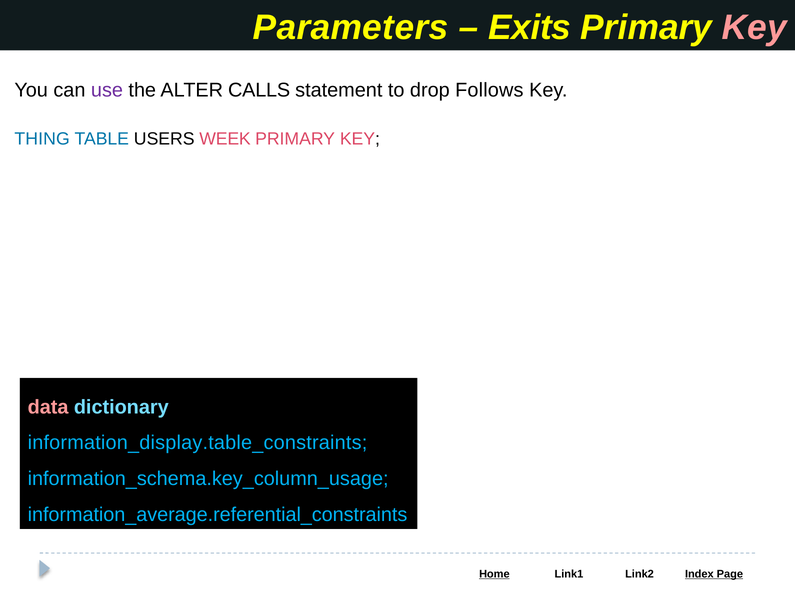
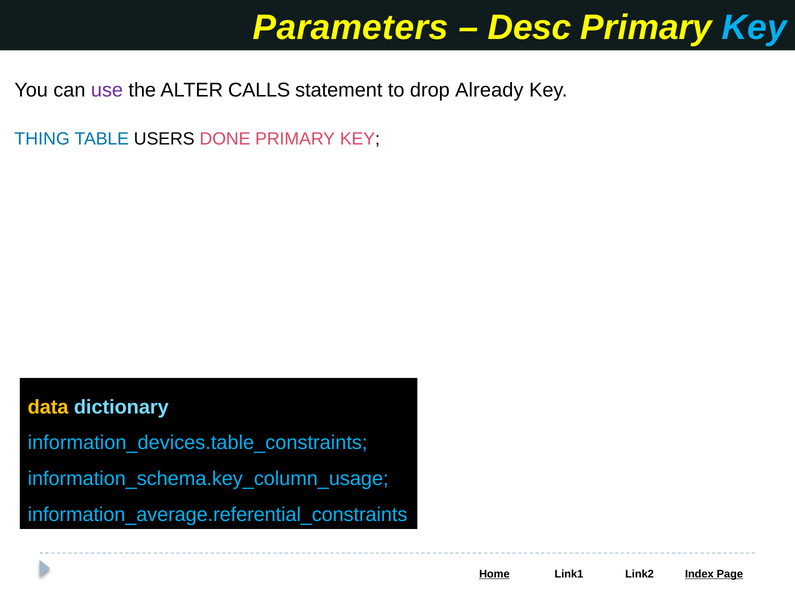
Exits: Exits -> Desc
Key at (754, 28) colour: pink -> light blue
Follows: Follows -> Already
WEEK: WEEK -> DONE
data colour: pink -> yellow
information_display.table_constraints: information_display.table_constraints -> information_devices.table_constraints
